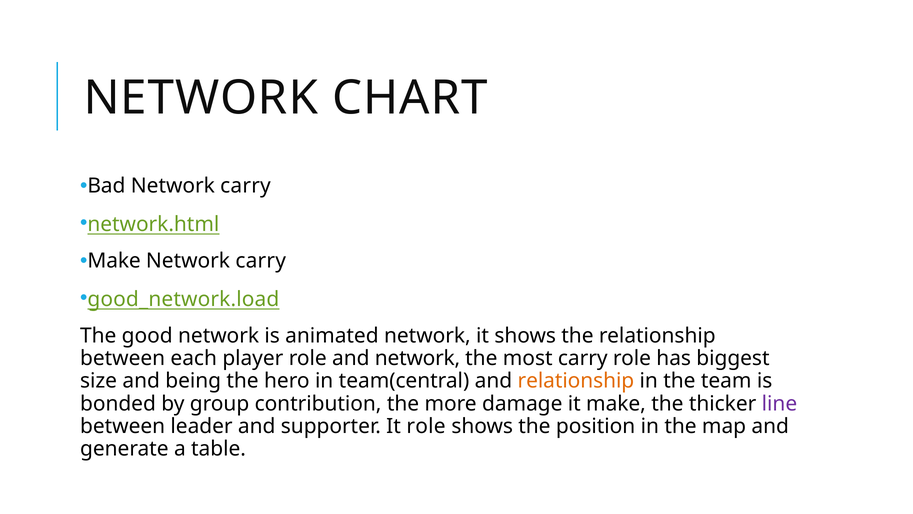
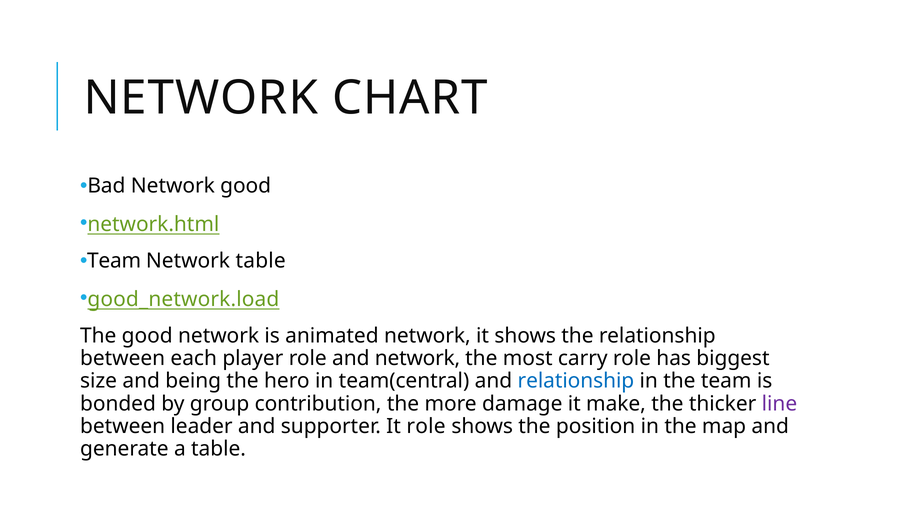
Bad Network carry: carry -> good
Make at (114, 261): Make -> Team
carry at (261, 261): carry -> table
relationship at (576, 381) colour: orange -> blue
